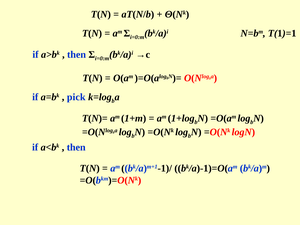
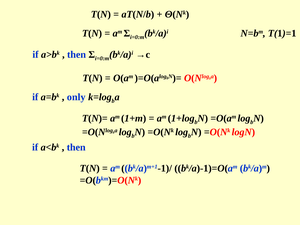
pick: pick -> only
